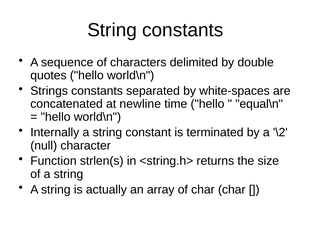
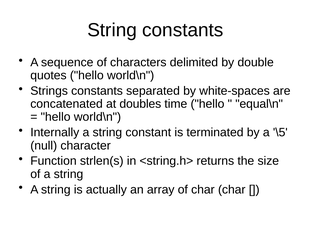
newline: newline -> doubles
\2: \2 -> \5
